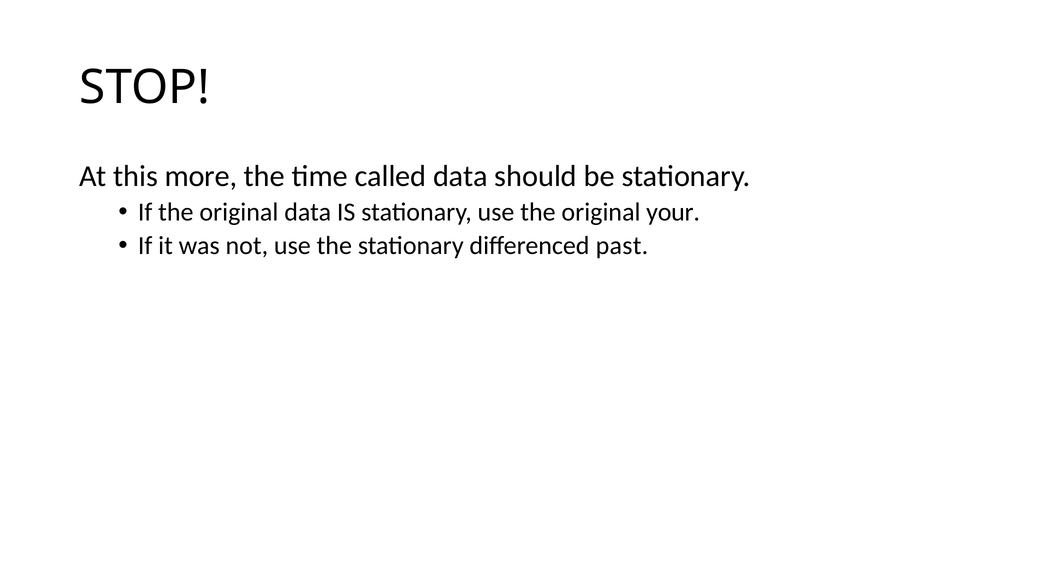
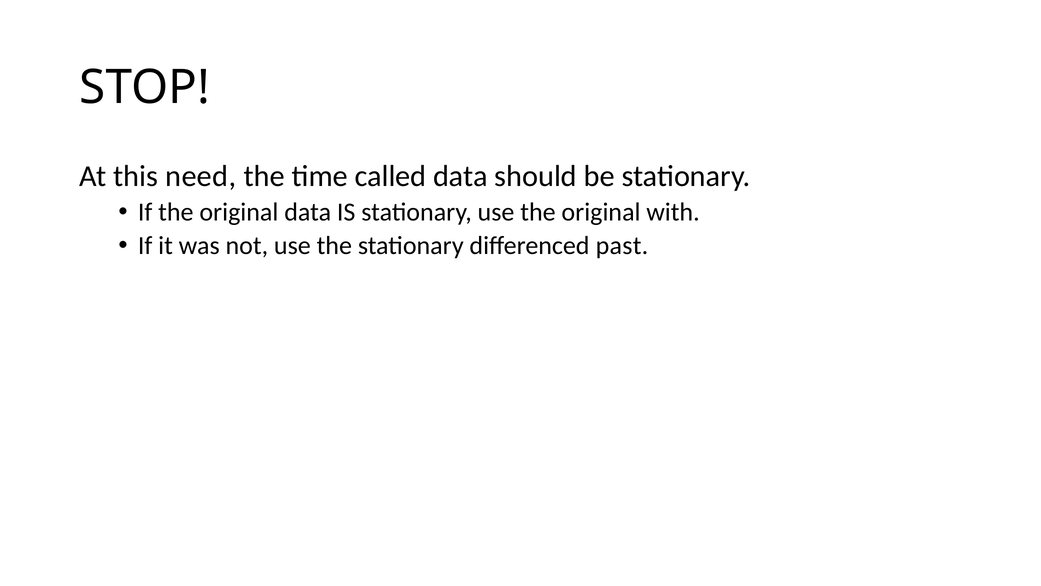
more: more -> need
your: your -> with
